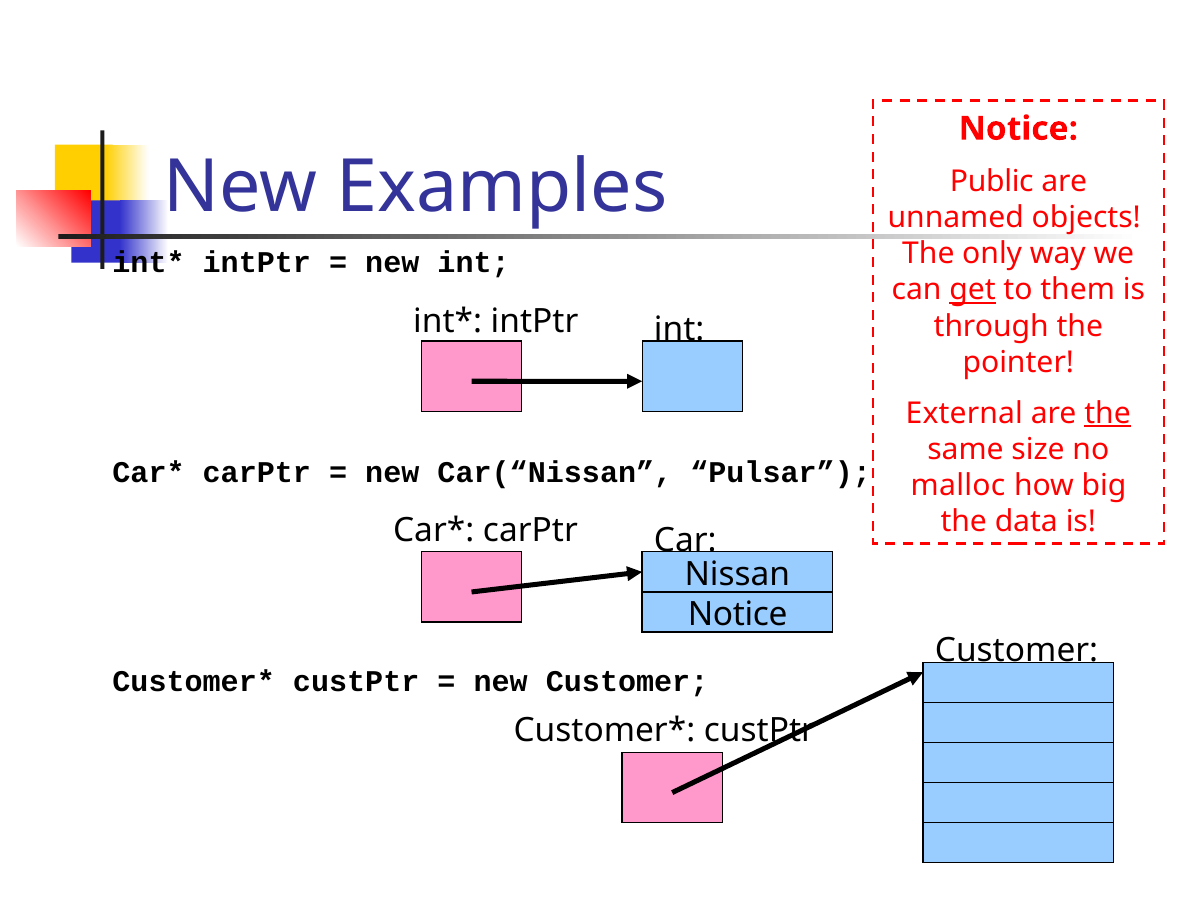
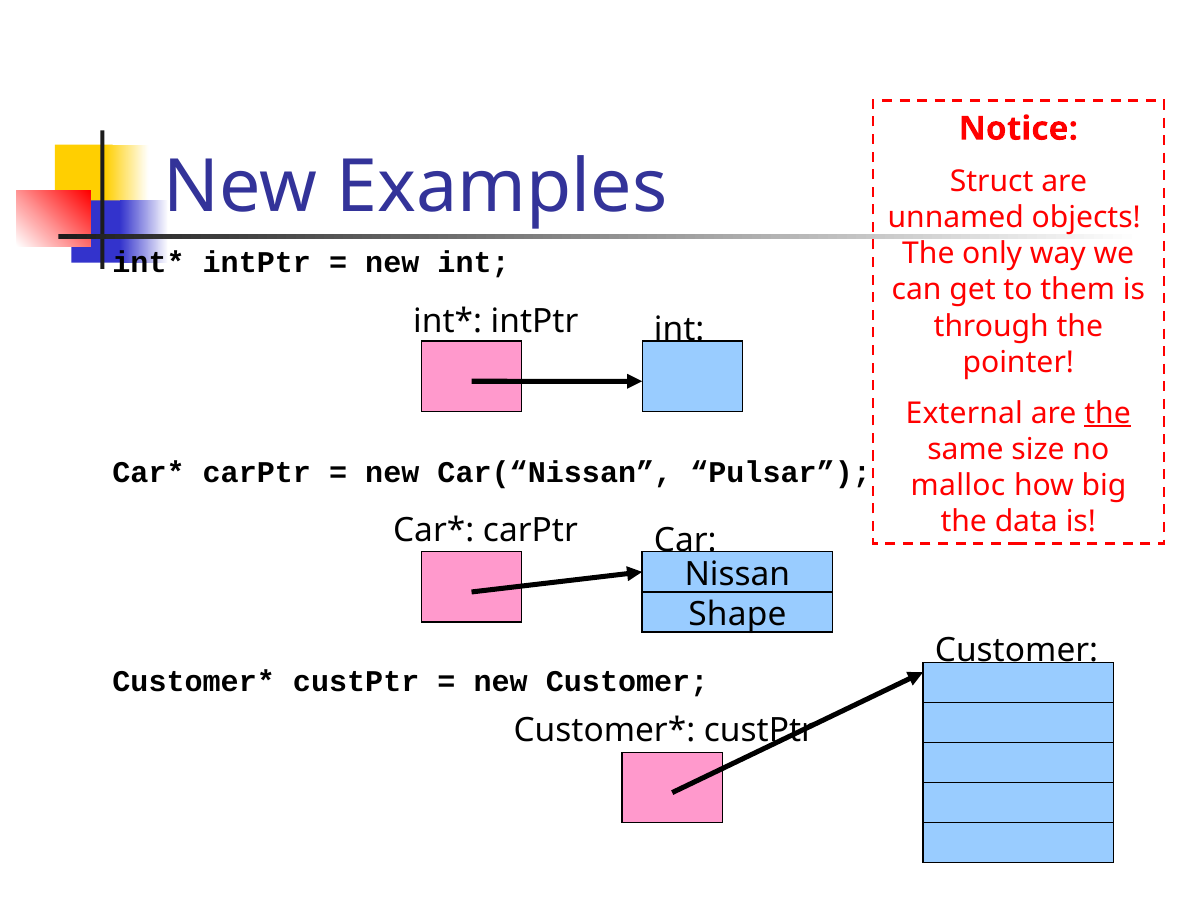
Public: Public -> Struct
get underline: present -> none
Notice at (738, 614): Notice -> Shape
